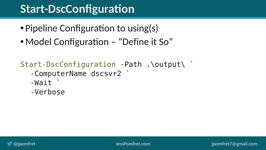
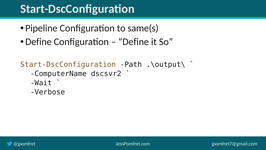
using(s: using(s -> same(s
Model at (38, 42): Model -> Define
